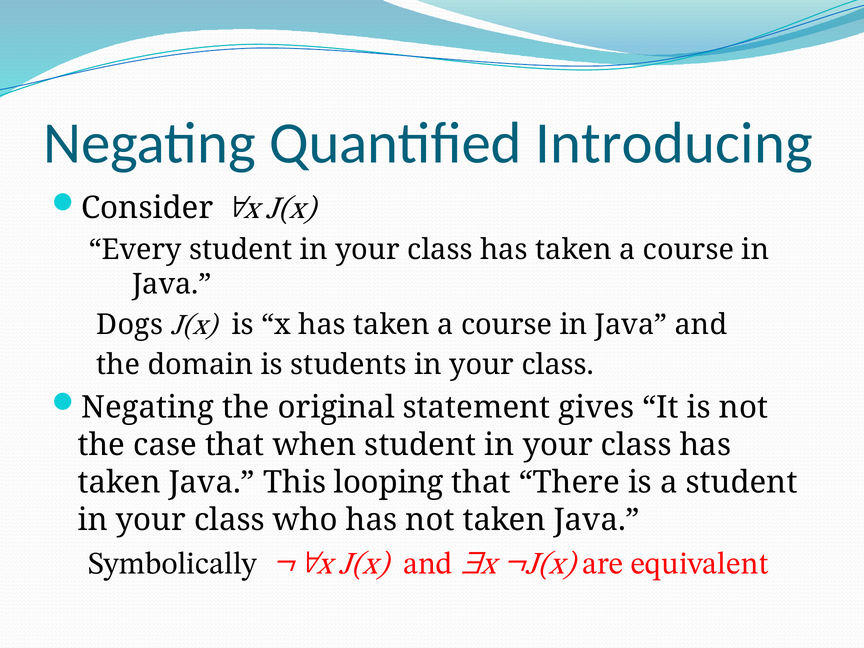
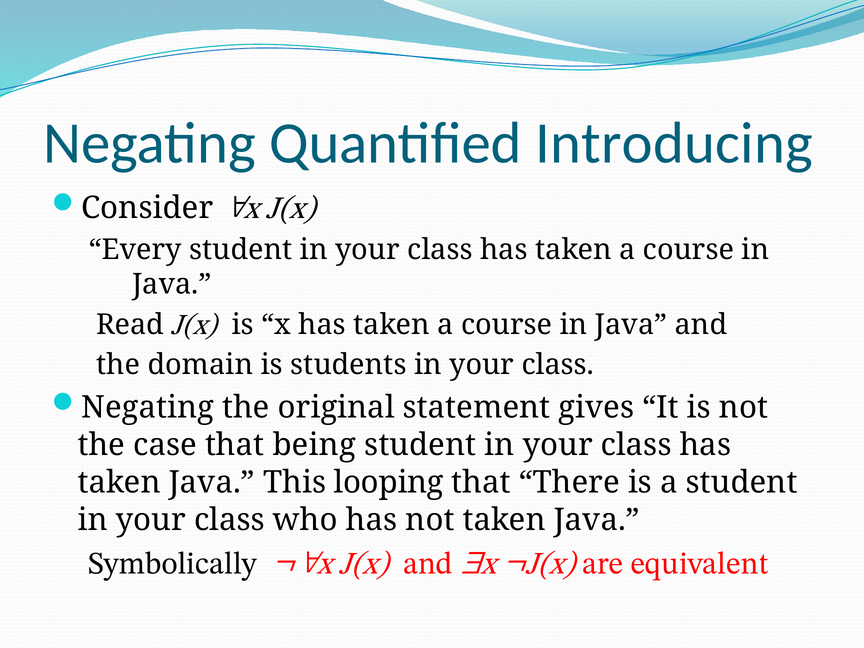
Dogs: Dogs -> Read
when: when -> being
